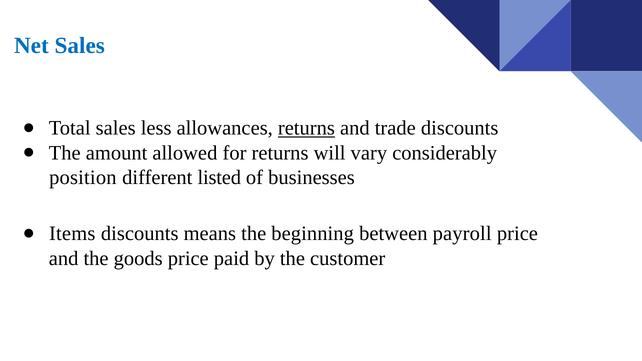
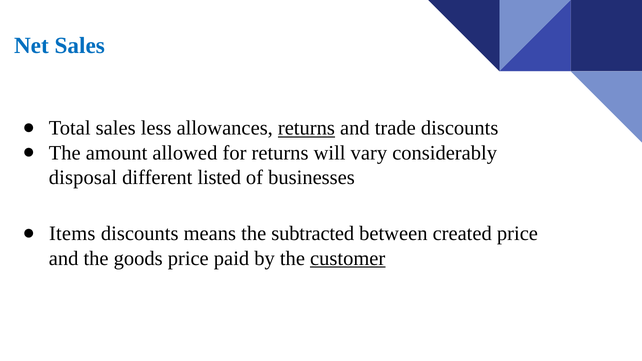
position: position -> disposal
beginning: beginning -> subtracted
payroll: payroll -> created
customer underline: none -> present
